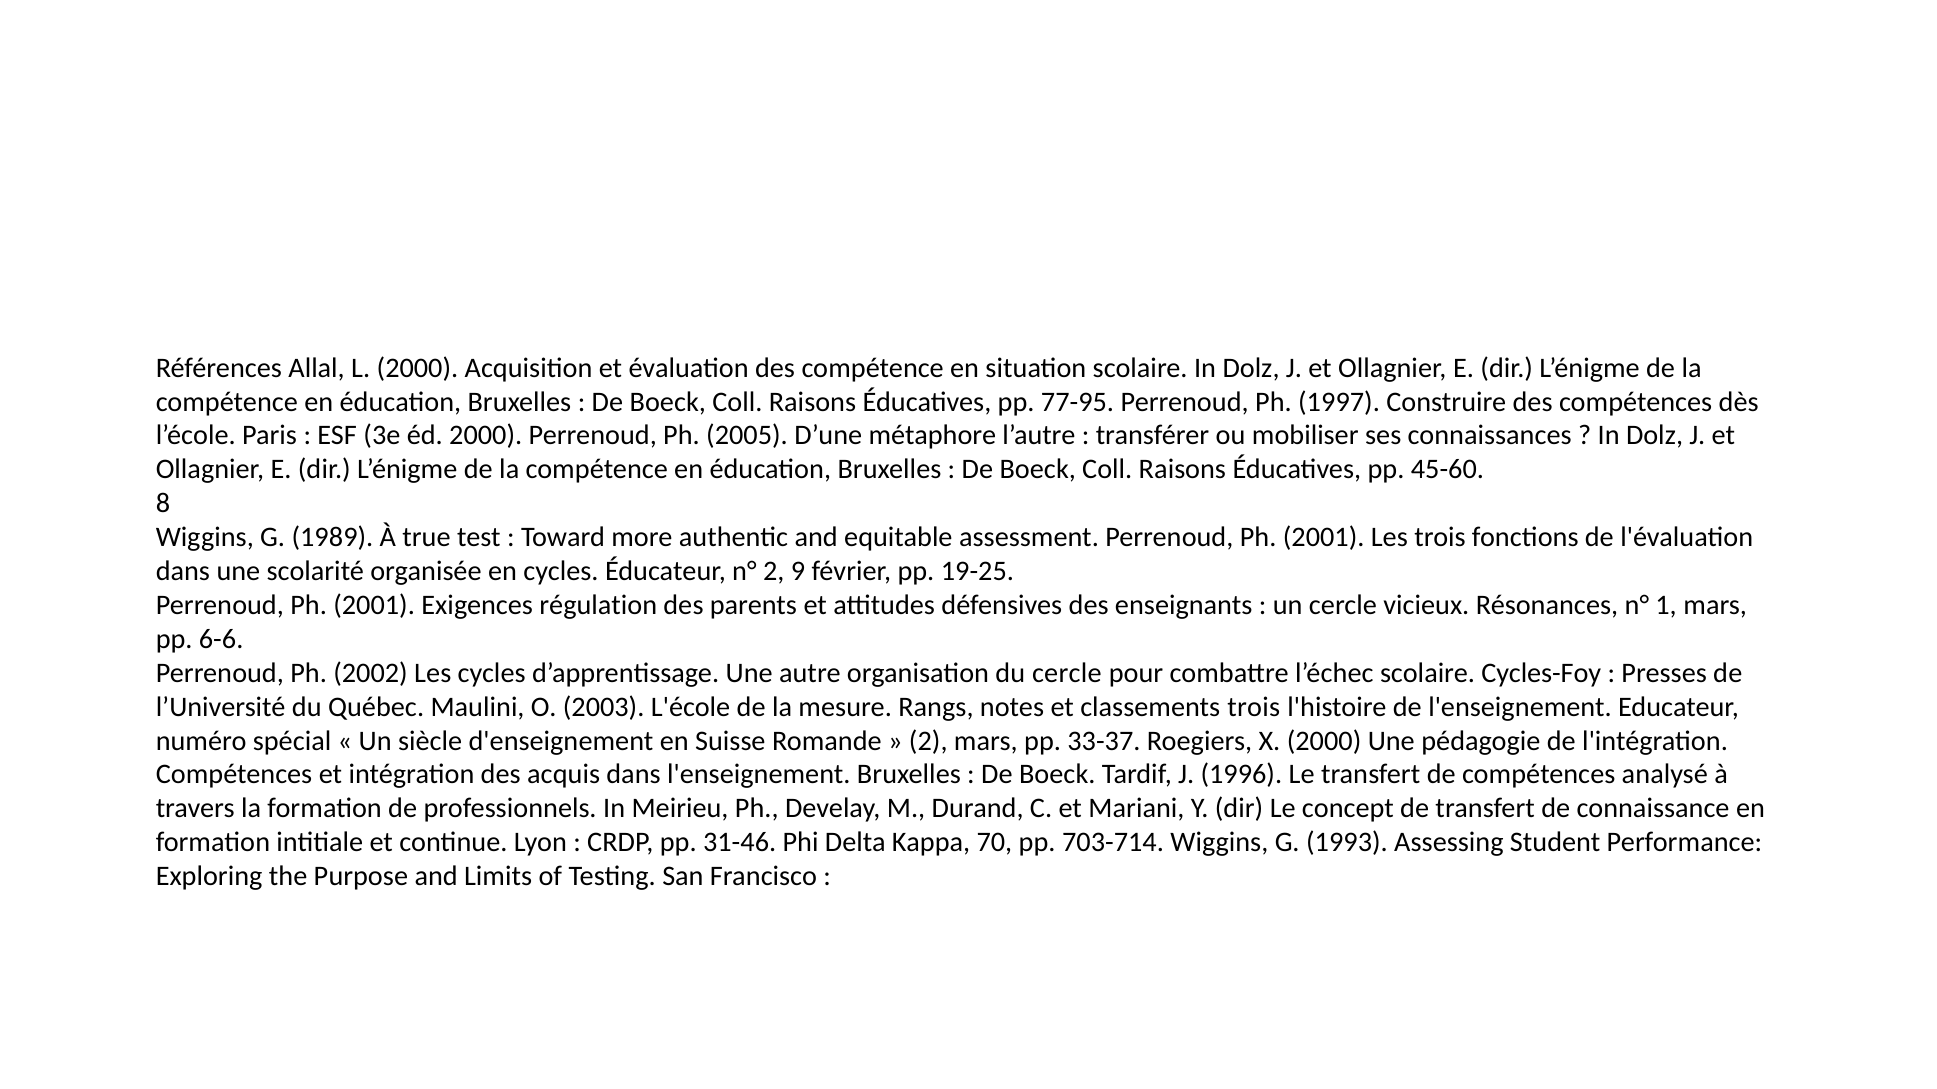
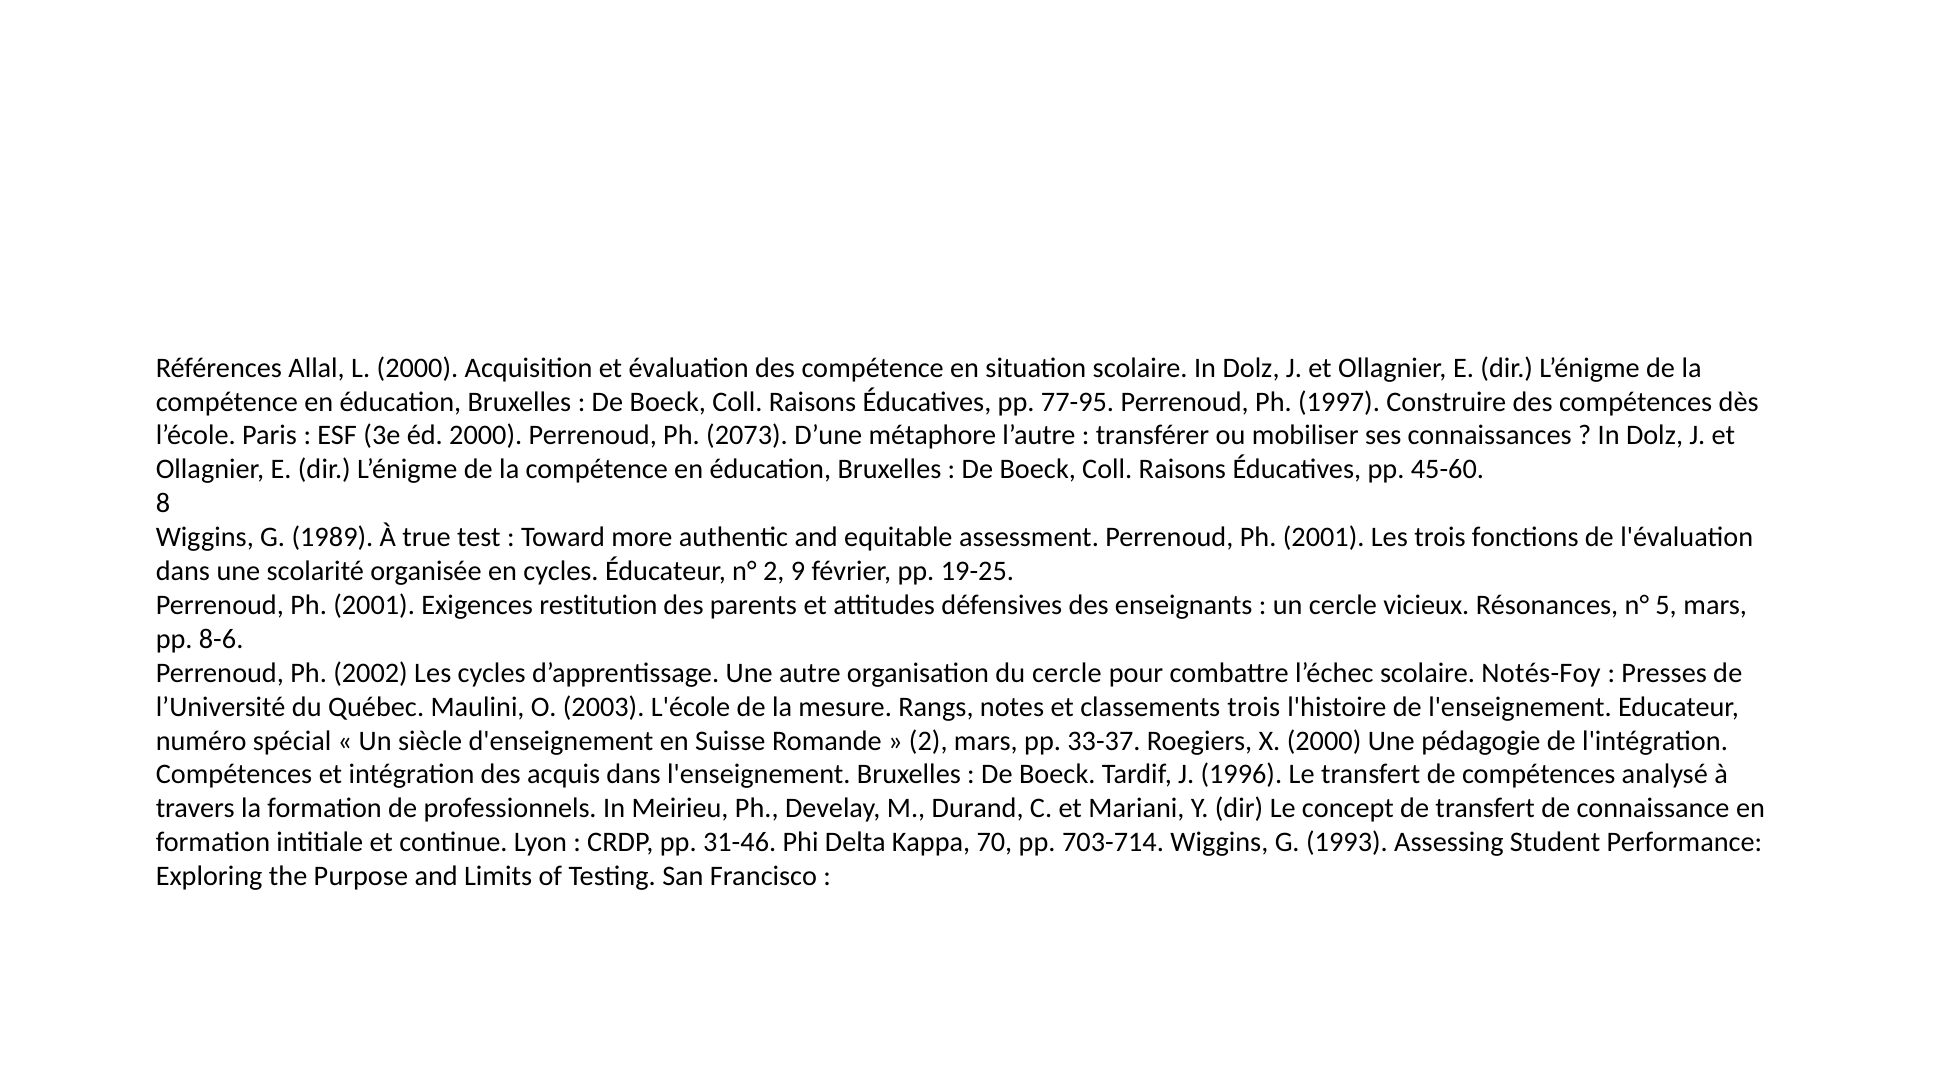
2005: 2005 -> 2073
régulation: régulation -> restitution
1: 1 -> 5
6-6: 6-6 -> 8-6
Cycles-Foy: Cycles-Foy -> Notés-Foy
